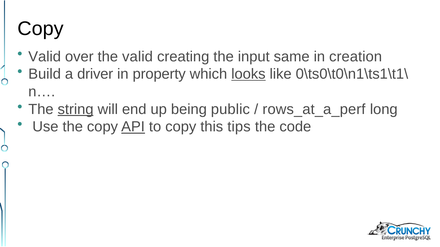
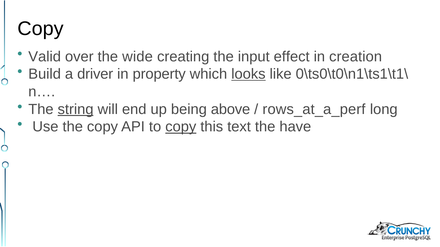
the valid: valid -> wide
same: same -> effect
public: public -> above
API underline: present -> none
copy at (181, 127) underline: none -> present
tips: tips -> text
code: code -> have
